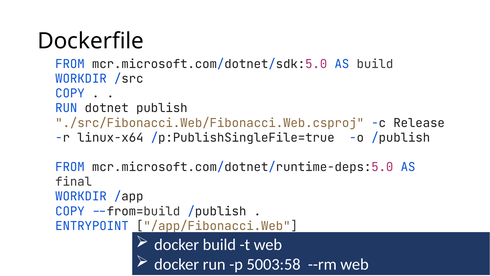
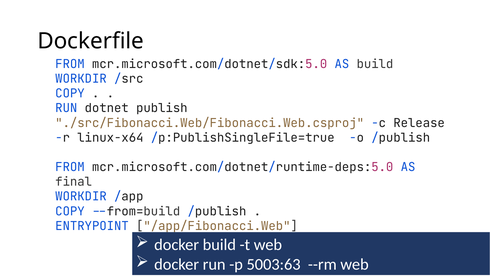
5003:58: 5003:58 -> 5003:63
